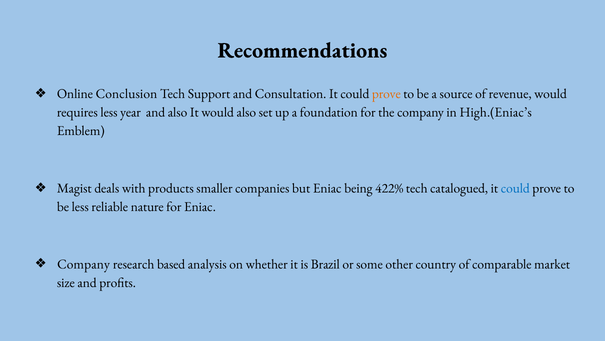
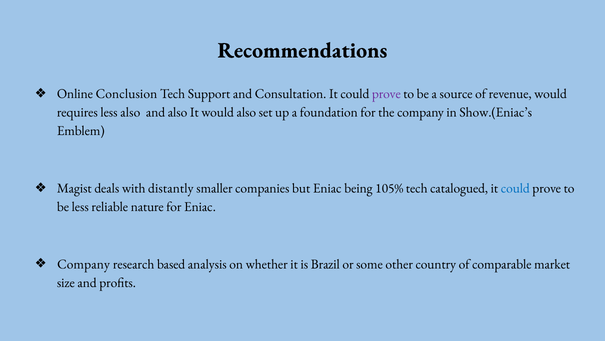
prove at (386, 94) colour: orange -> purple
less year: year -> also
High.(Eniac’s: High.(Eniac’s -> Show.(Eniac’s
products: products -> distantly
422%: 422% -> 105%
